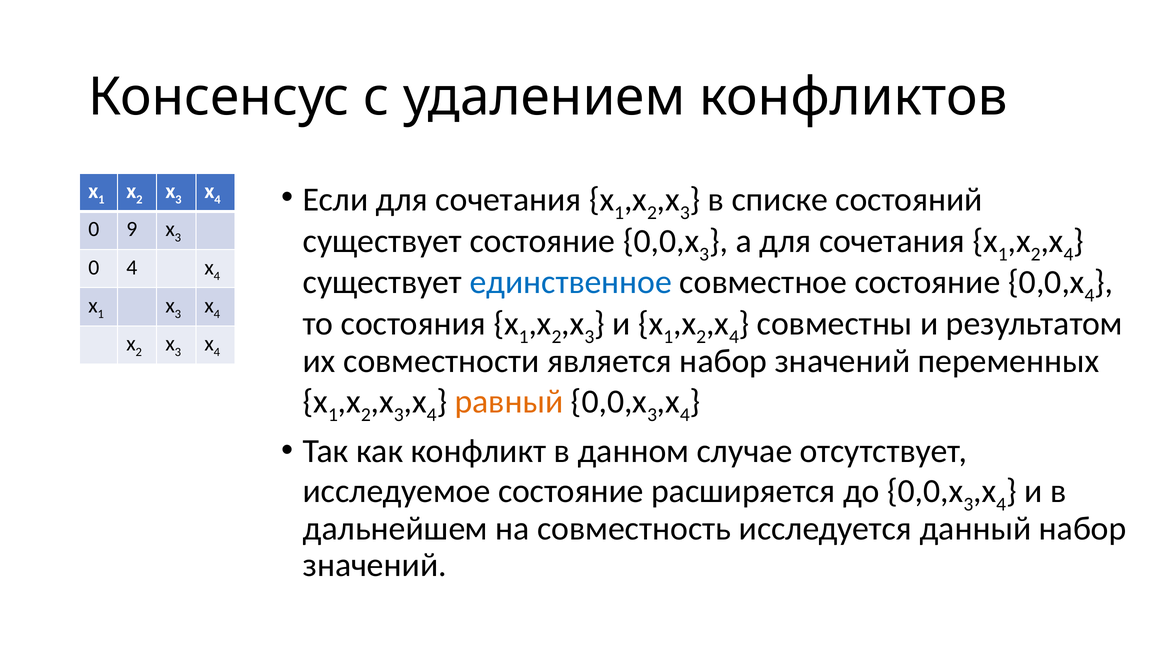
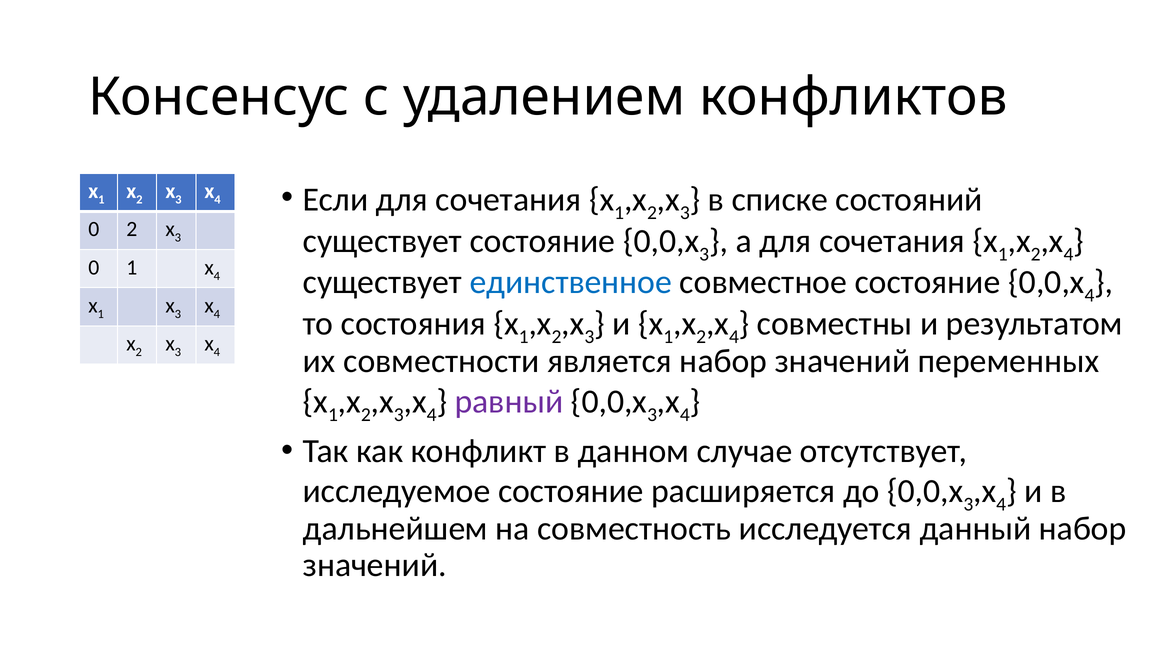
0 9: 9 -> 2
0 4: 4 -> 1
равный colour: orange -> purple
